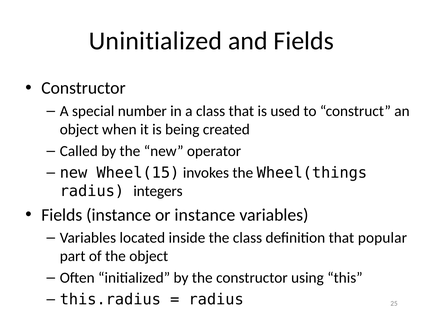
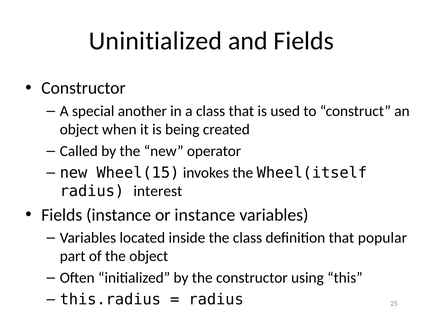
number: number -> another
Wheel(things: Wheel(things -> Wheel(itself
integers: integers -> interest
